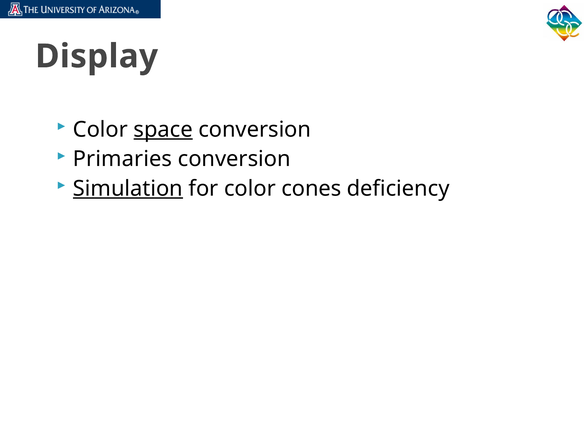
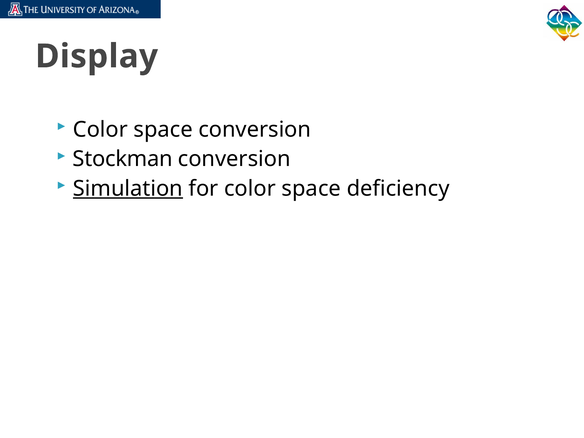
space at (163, 129) underline: present -> none
Primaries: Primaries -> Stockman
for color cones: cones -> space
